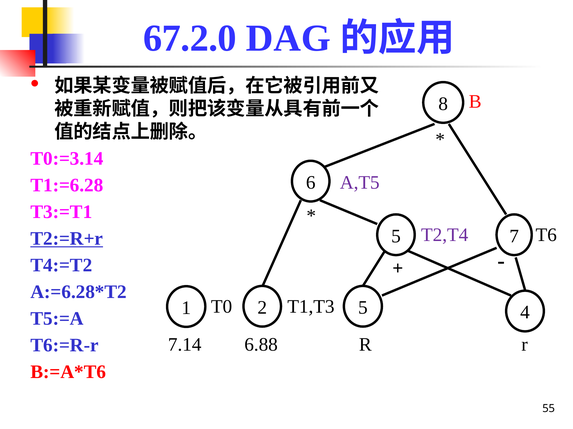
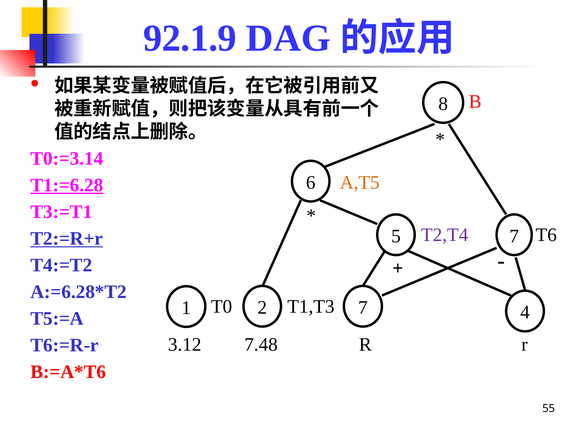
67.2.0: 67.2.0 -> 92.1.9
A,T5 colour: purple -> orange
T1:=6.28 underline: none -> present
T1,T3 5: 5 -> 7
7.14: 7.14 -> 3.12
6.88: 6.88 -> 7.48
